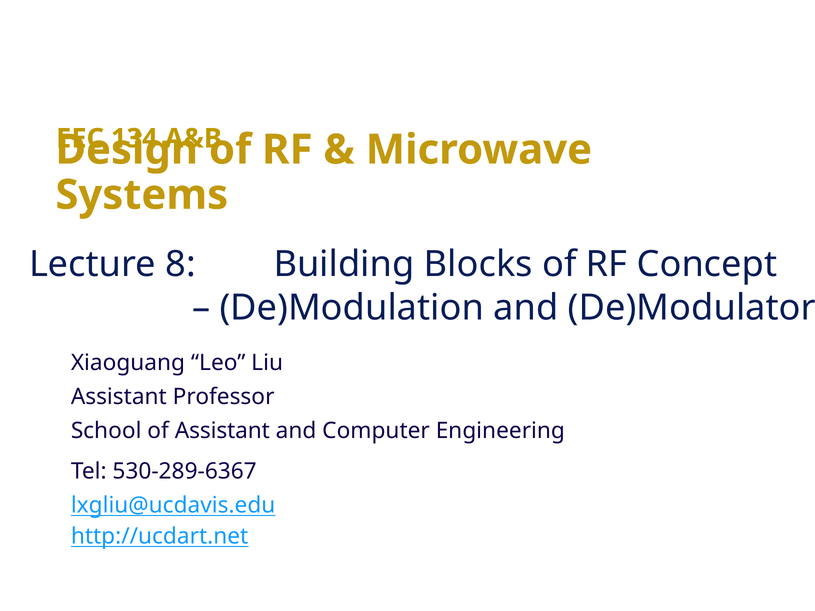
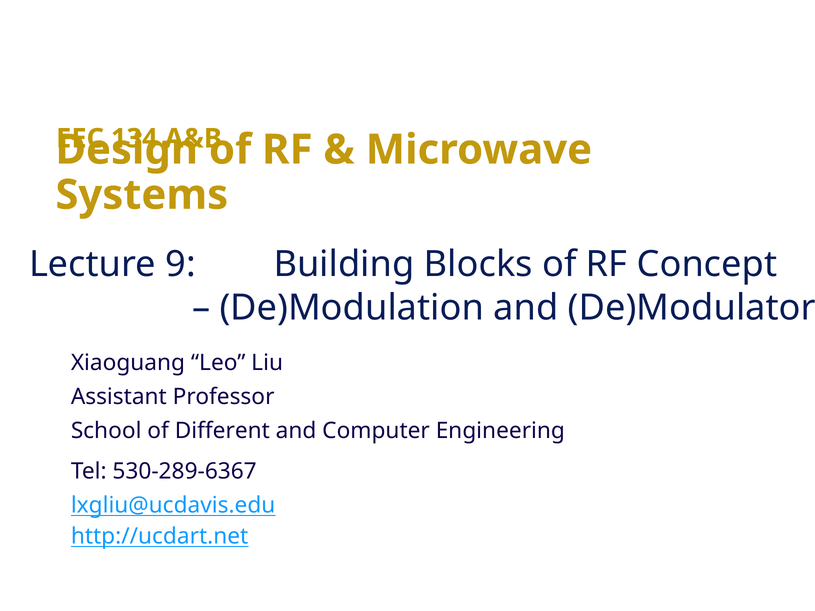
8: 8 -> 9
of Assistant: Assistant -> Different
